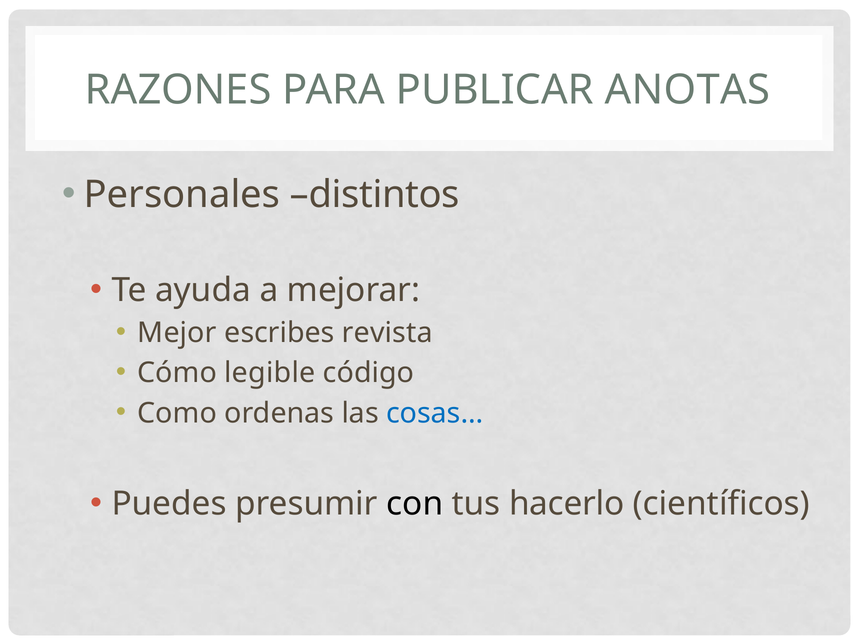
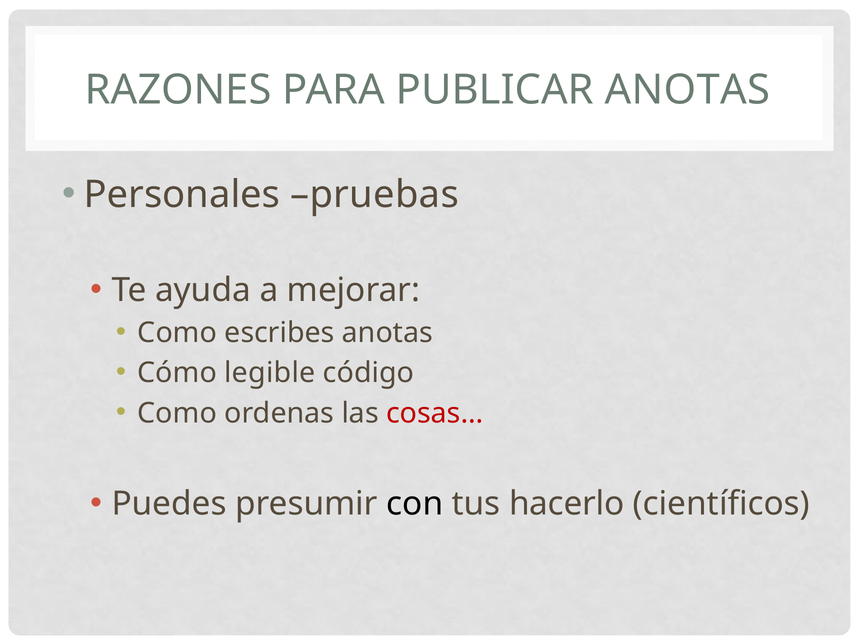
distintos: distintos -> pruebas
Mejor at (177, 333): Mejor -> Como
escribes revista: revista -> anotas
cosas… colour: blue -> red
